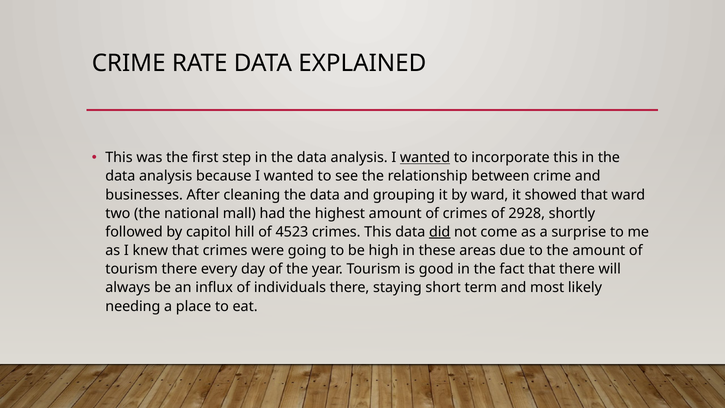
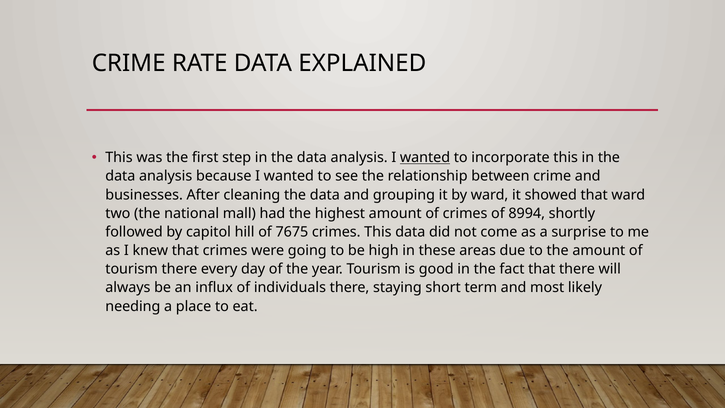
2928: 2928 -> 8994
4523: 4523 -> 7675
did underline: present -> none
